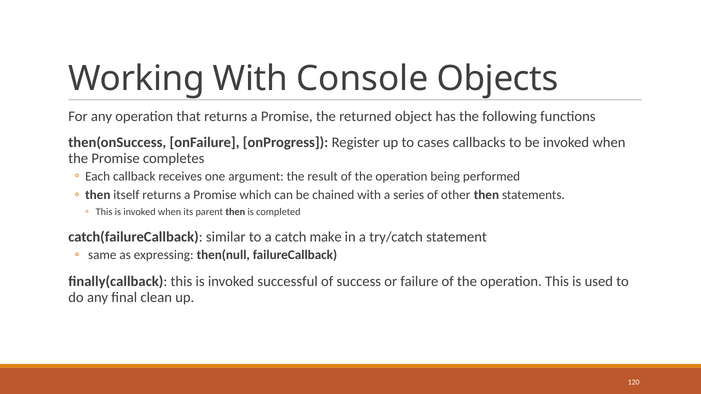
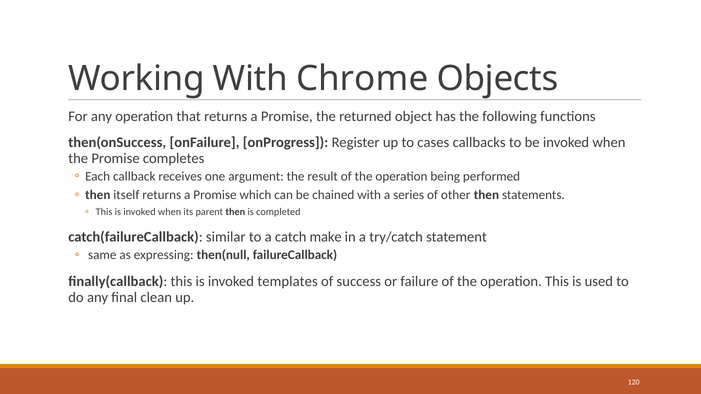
Console: Console -> Chrome
successful: successful -> templates
